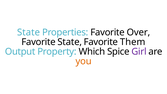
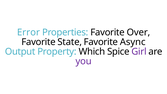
State at (29, 32): State -> Error
Them: Them -> Async
you colour: orange -> purple
